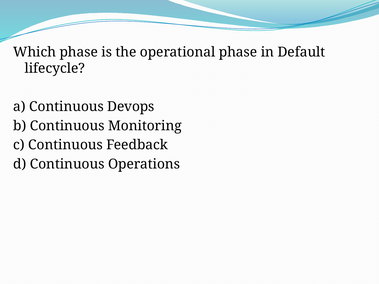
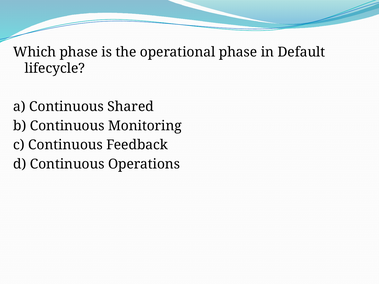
Devops: Devops -> Shared
